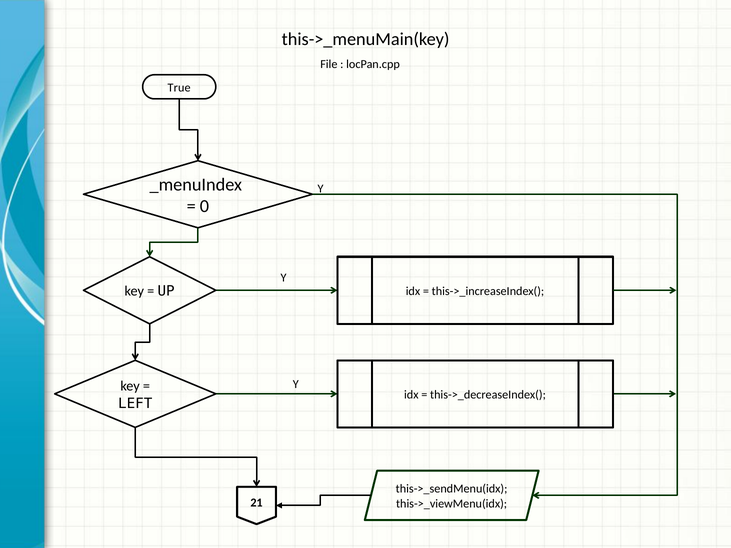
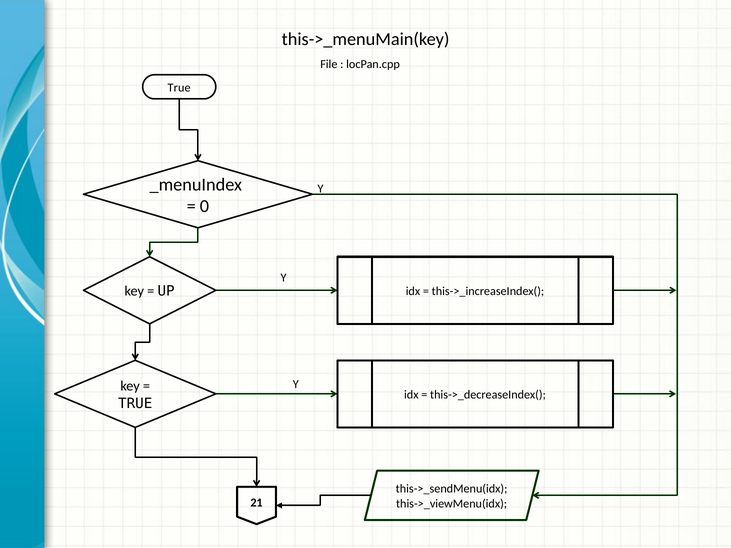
LEFT at (135, 404): LEFT -> TRUE
